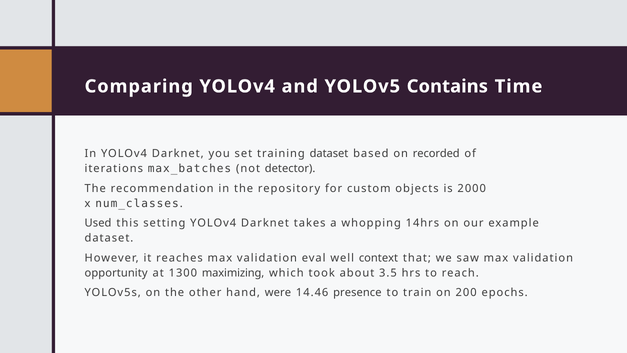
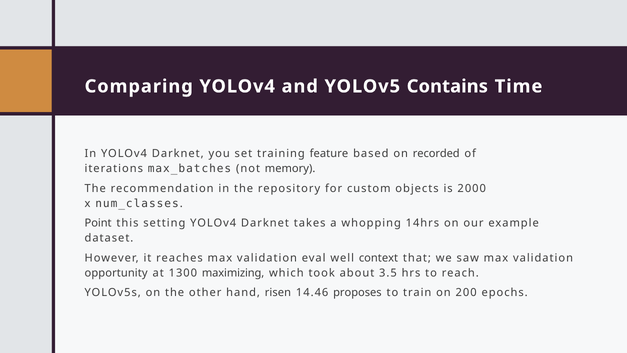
training dataset: dataset -> feature
detector: detector -> memory
Used: Used -> Point
were: were -> risen
presence: presence -> proposes
